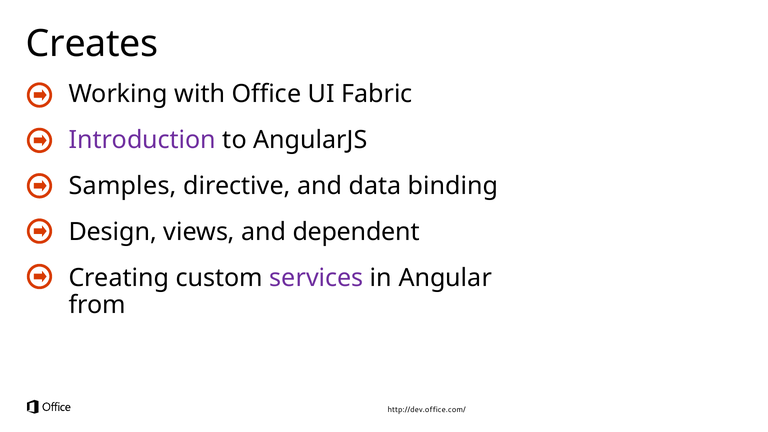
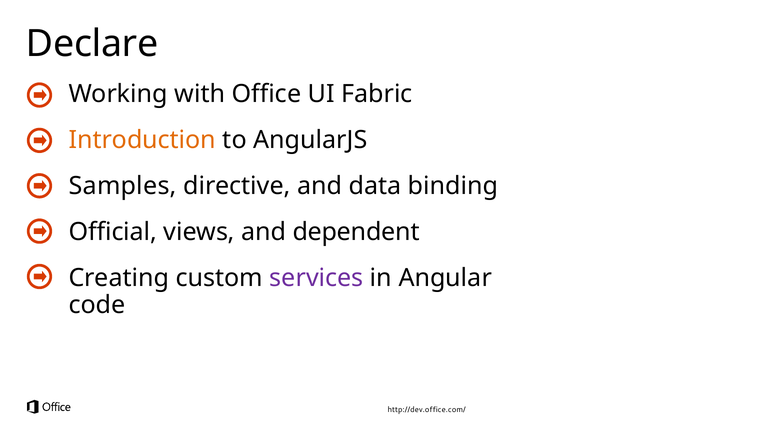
Creates: Creates -> Declare
Introduction colour: purple -> orange
Design: Design -> Official
from: from -> code
